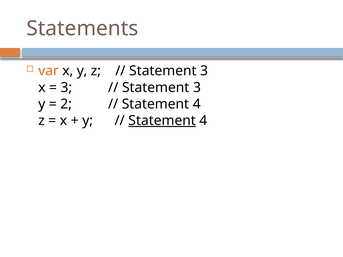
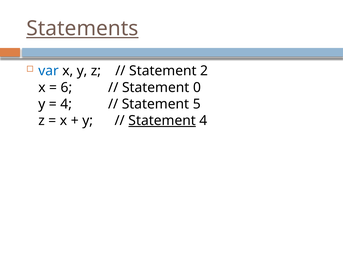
Statements underline: none -> present
var colour: orange -> blue
3 at (204, 71): 3 -> 2
3 at (67, 88): 3 -> 6
3 at (197, 88): 3 -> 0
2 at (66, 104): 2 -> 4
4 at (197, 104): 4 -> 5
